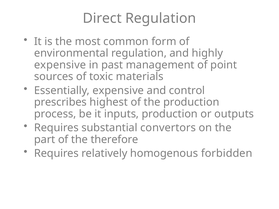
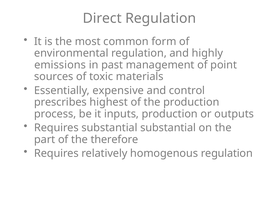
expensive at (60, 65): expensive -> emissions
substantial convertors: convertors -> substantial
homogenous forbidden: forbidden -> regulation
